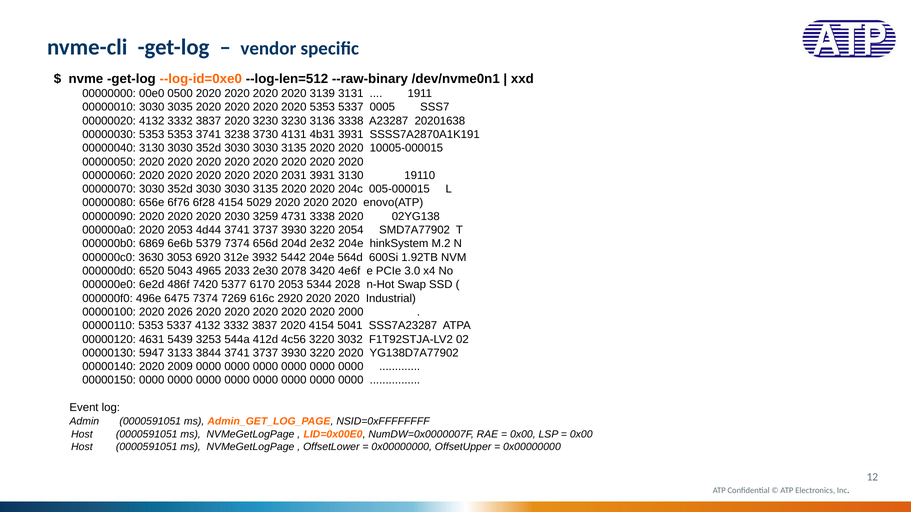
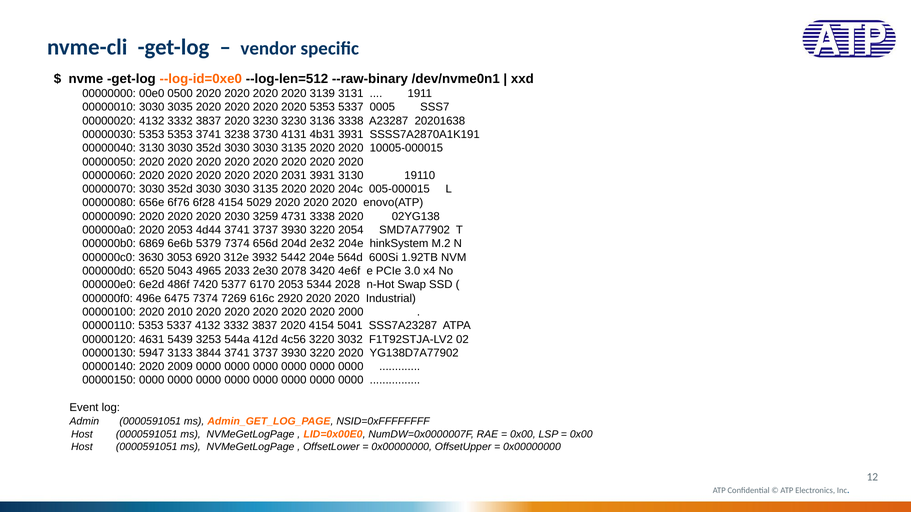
2026: 2026 -> 2010
